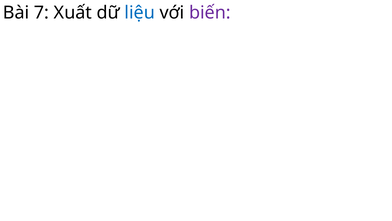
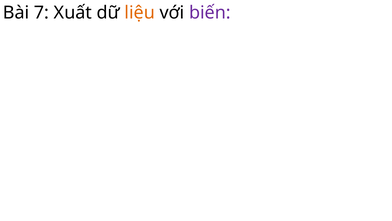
liệu colour: blue -> orange
